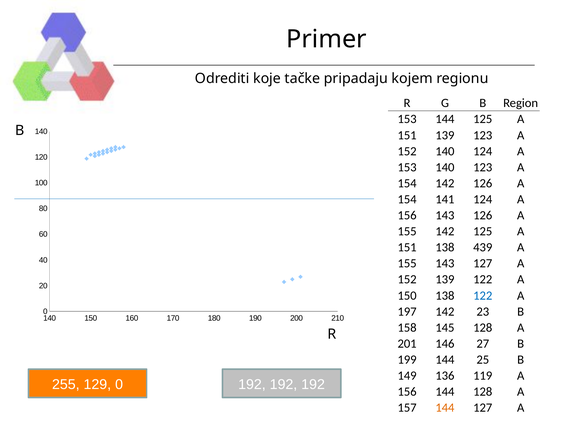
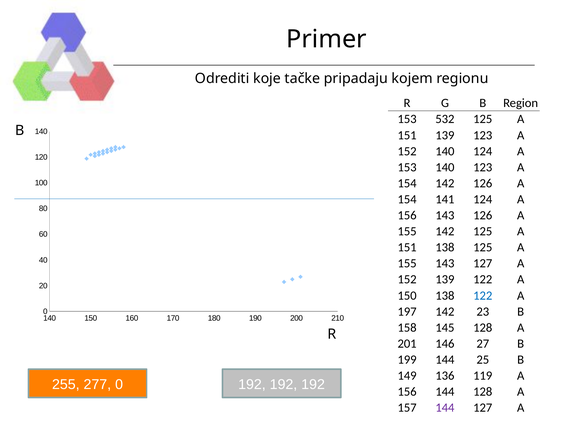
153 144: 144 -> 532
138 439: 439 -> 125
129: 129 -> 277
144 at (445, 408) colour: orange -> purple
